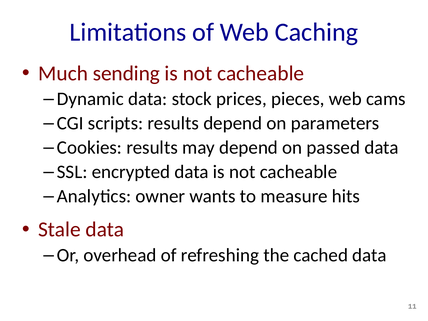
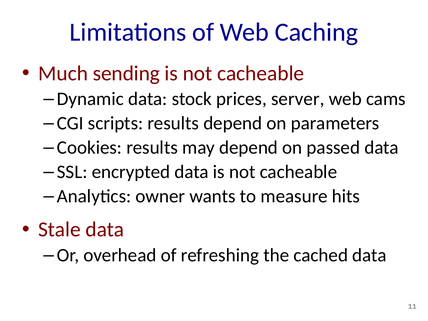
pieces: pieces -> server
